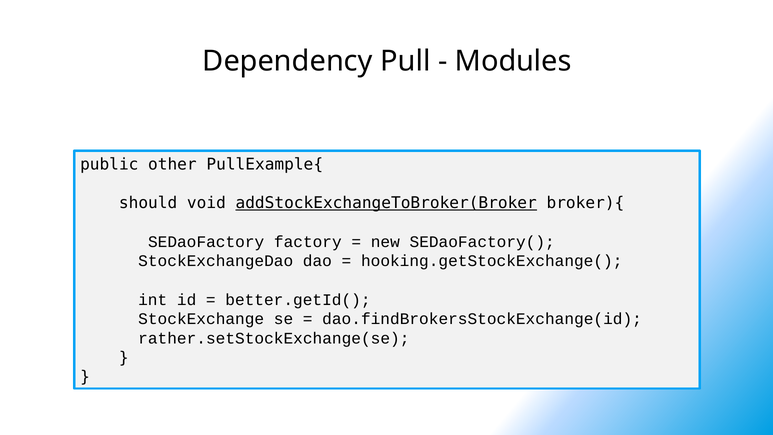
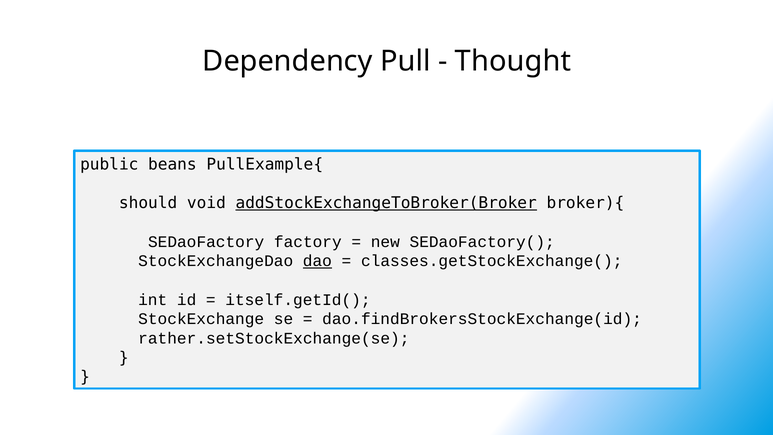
Modules: Modules -> Thought
other: other -> beans
dao underline: none -> present
hooking.getStockExchange(: hooking.getStockExchange( -> classes.getStockExchange(
better.getId(: better.getId( -> itself.getId(
